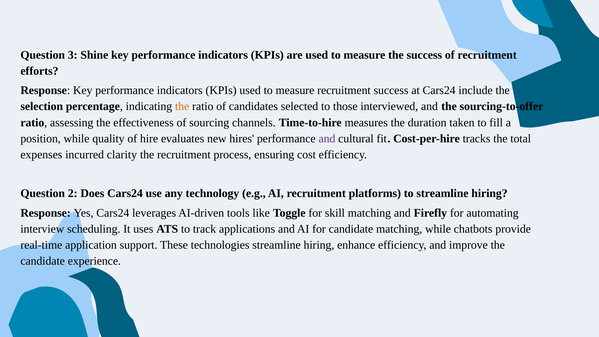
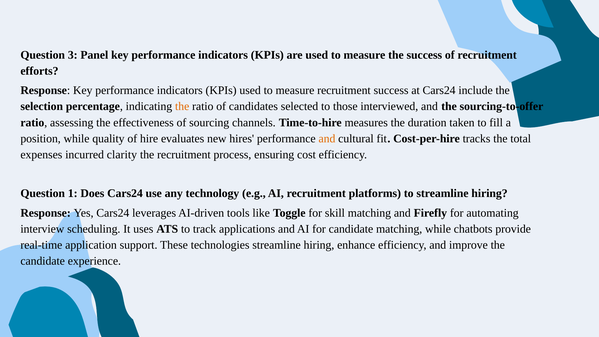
Shine: Shine -> Panel
and at (327, 139) colour: purple -> orange
2: 2 -> 1
